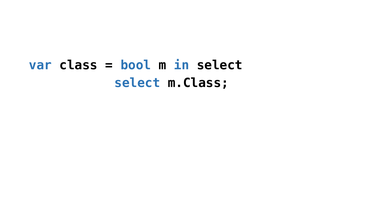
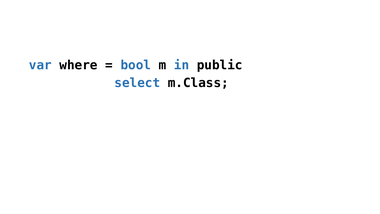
class: class -> where
in select: select -> public
